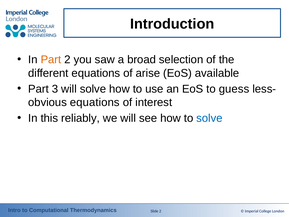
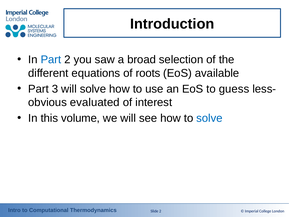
Part at (51, 60) colour: orange -> blue
arise: arise -> roots
equations at (95, 102): equations -> evaluated
reliably: reliably -> volume
